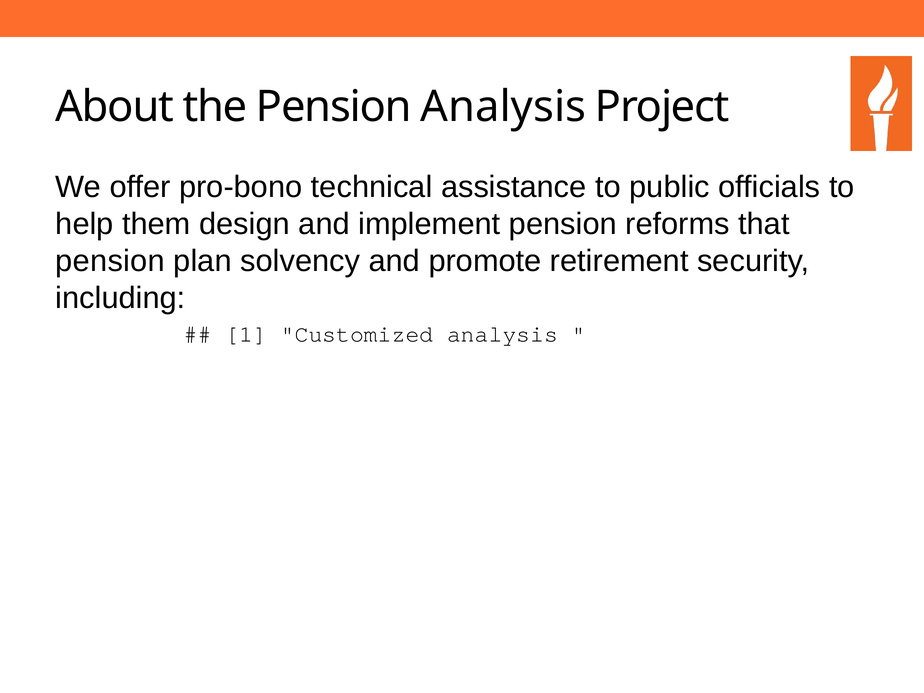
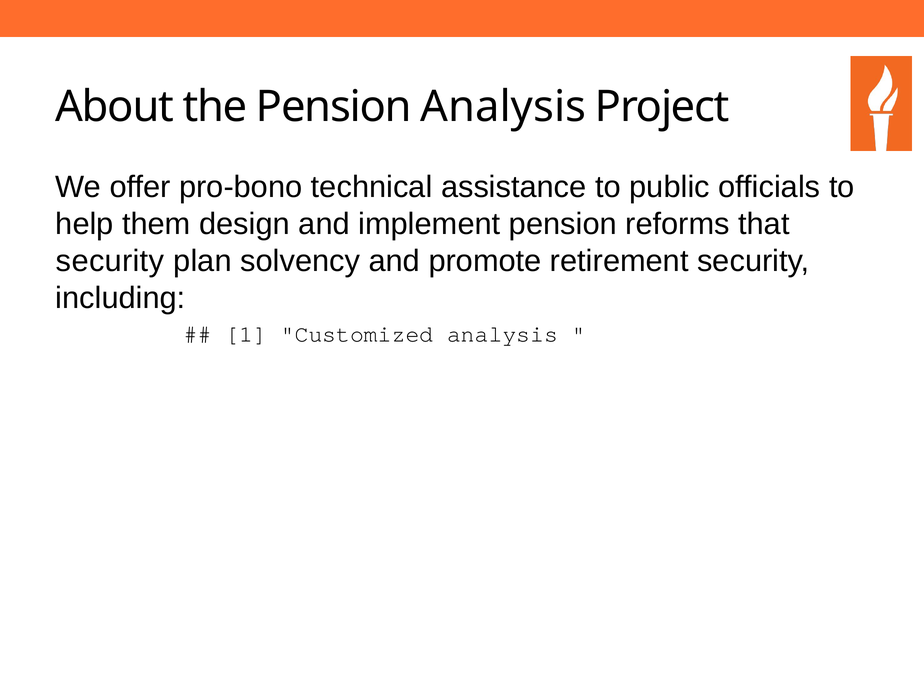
pension at (110, 261): pension -> security
